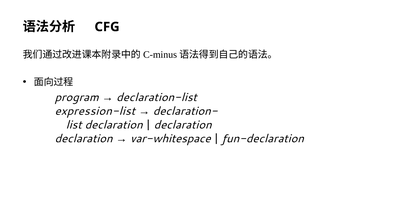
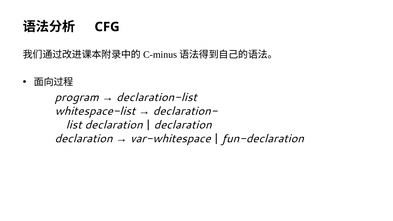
expression-list: expression-list -> whitespace-list
